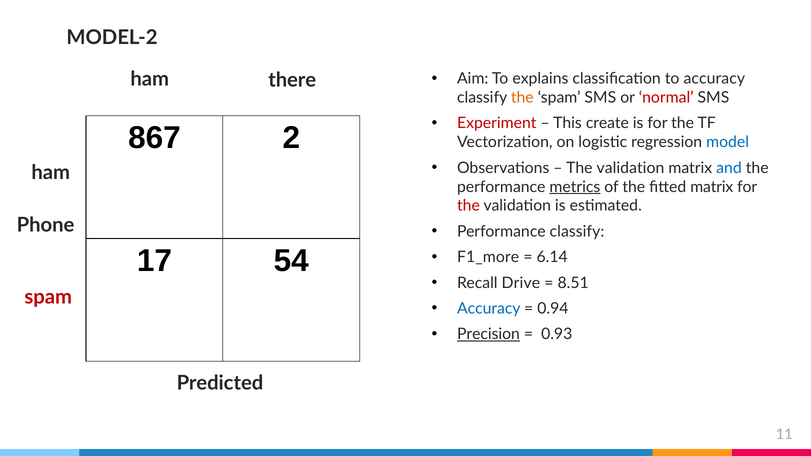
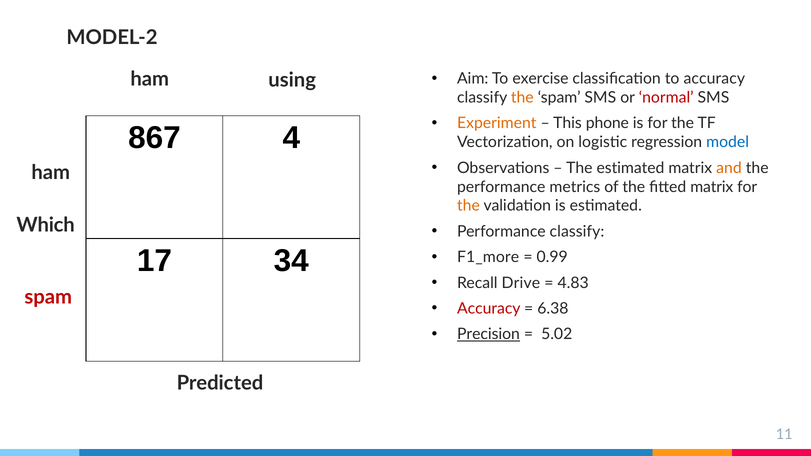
explains: explains -> exercise
there: there -> using
Experiment colour: red -> orange
create: create -> phone
2: 2 -> 4
validation at (630, 168): validation -> estimated
and colour: blue -> orange
metrics underline: present -> none
the at (468, 206) colour: red -> orange
Phone: Phone -> Which
54: 54 -> 34
6.14: 6.14 -> 0.99
8.51: 8.51 -> 4.83
Accuracy at (489, 309) colour: blue -> red
0.94: 0.94 -> 6.38
0.93: 0.93 -> 5.02
